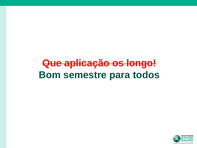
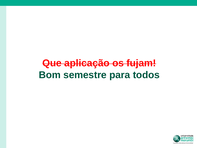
longo: longo -> fujam
